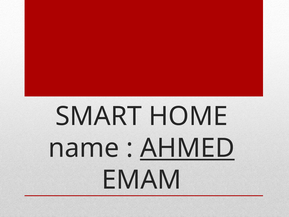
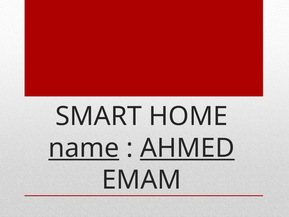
name underline: none -> present
